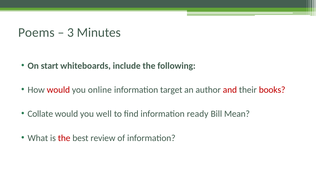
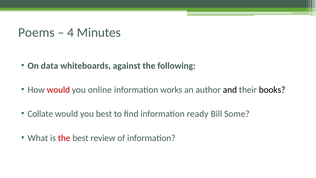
3: 3 -> 4
start: start -> data
include: include -> against
target: target -> works
and colour: red -> black
books colour: red -> black
you well: well -> best
Mean: Mean -> Some
